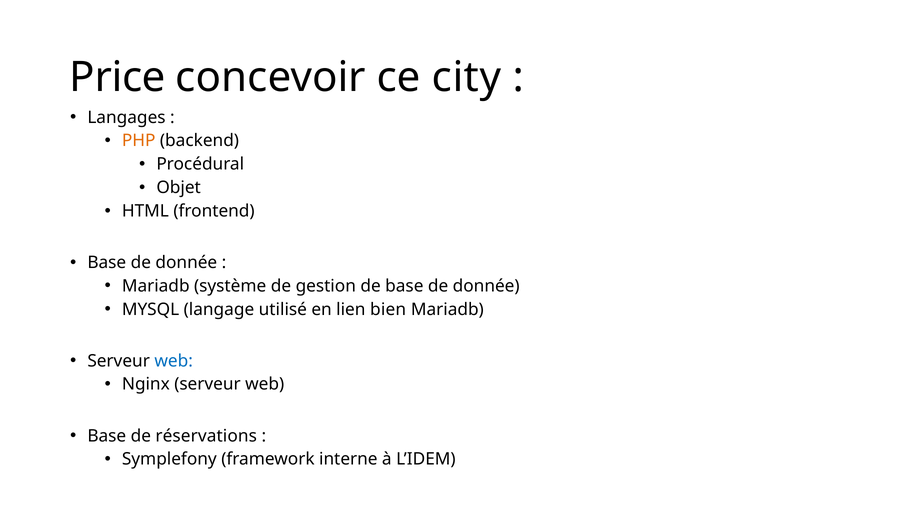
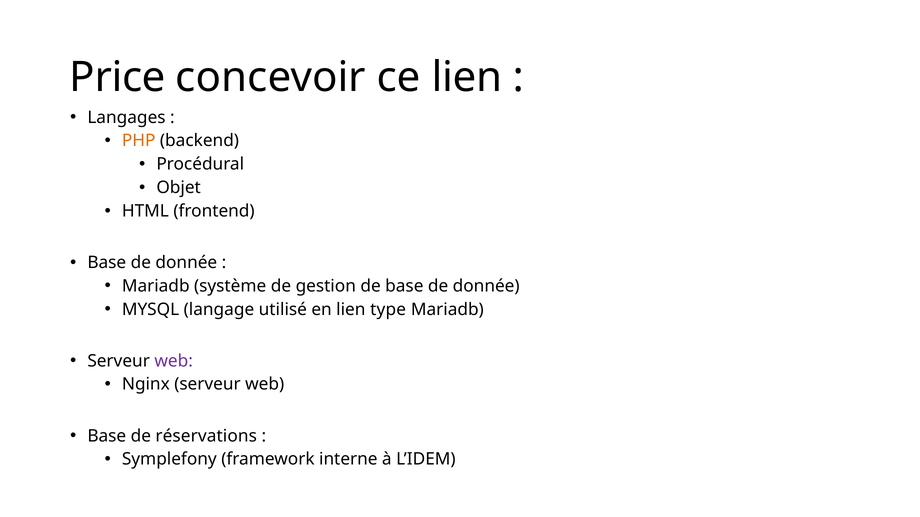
ce city: city -> lien
bien: bien -> type
web at (174, 361) colour: blue -> purple
